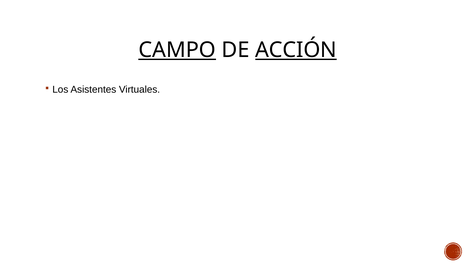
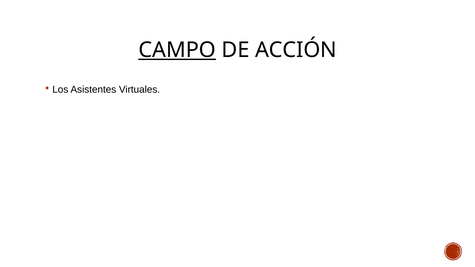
ACCIÓN underline: present -> none
